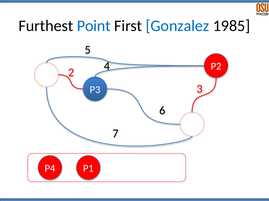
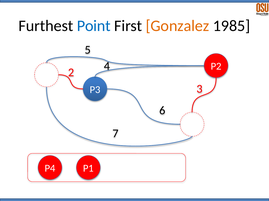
Gonzalez colour: blue -> orange
